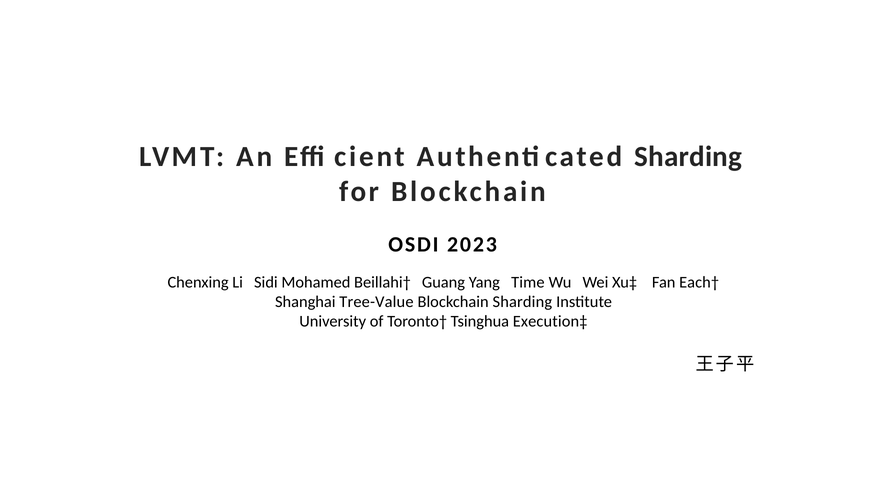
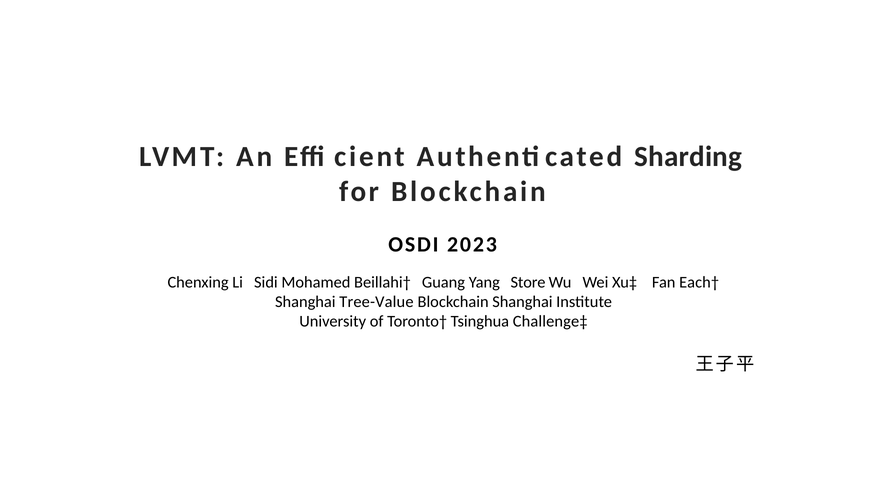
Time: Time -> Store
Blockchain Sharding: Sharding -> Shanghai
Execution‡: Execution‡ -> Challenge‡
